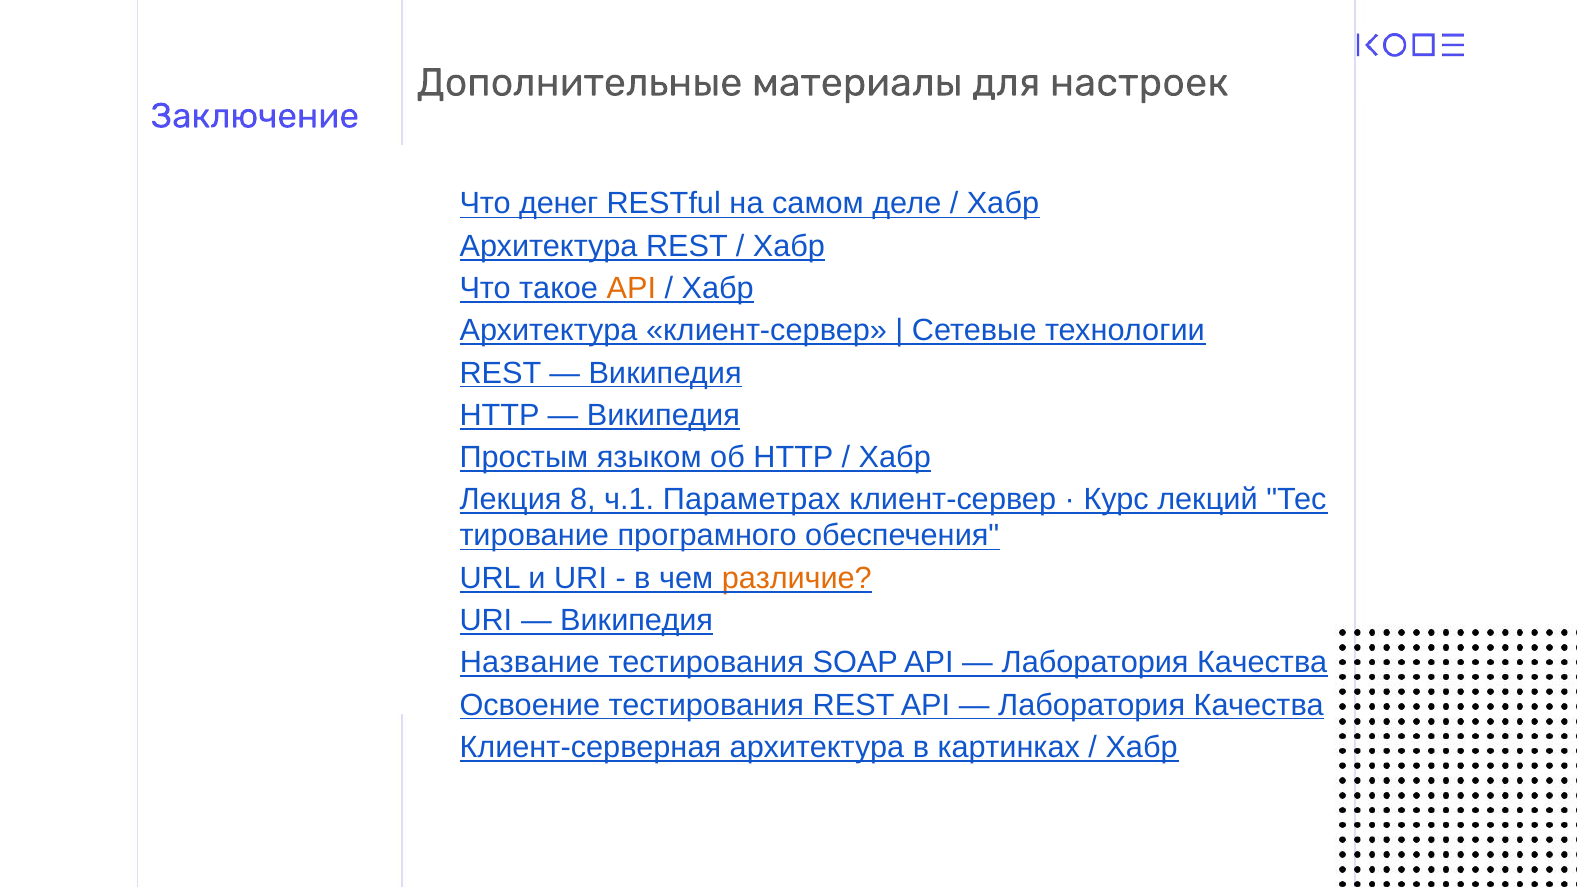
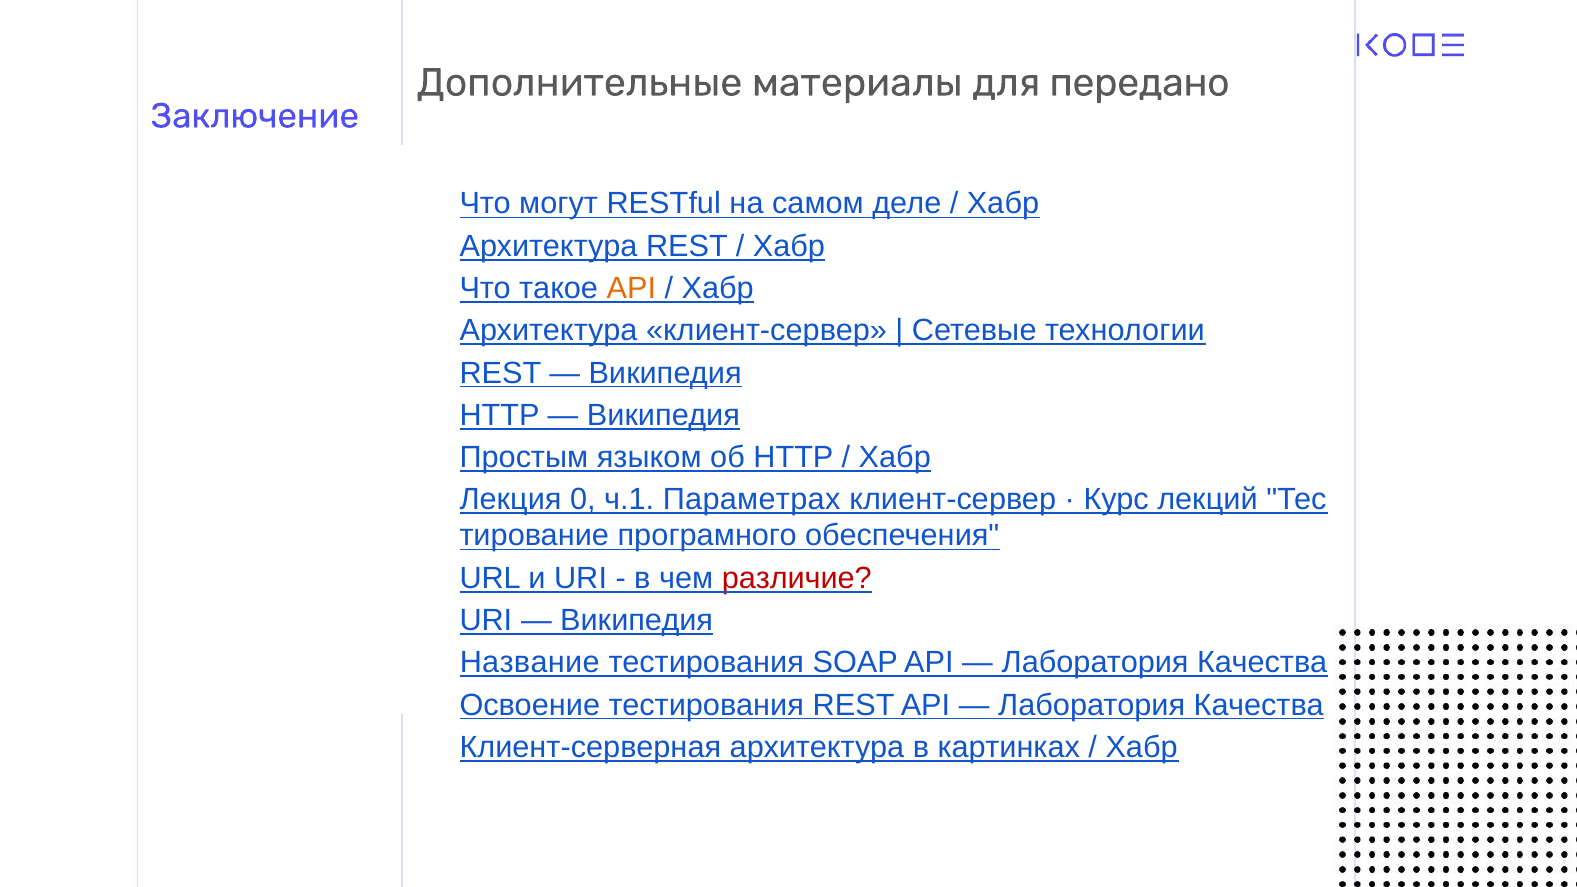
настроек: настроек -> передано
денег: денег -> могут
8: 8 -> 0
различие colour: orange -> red
